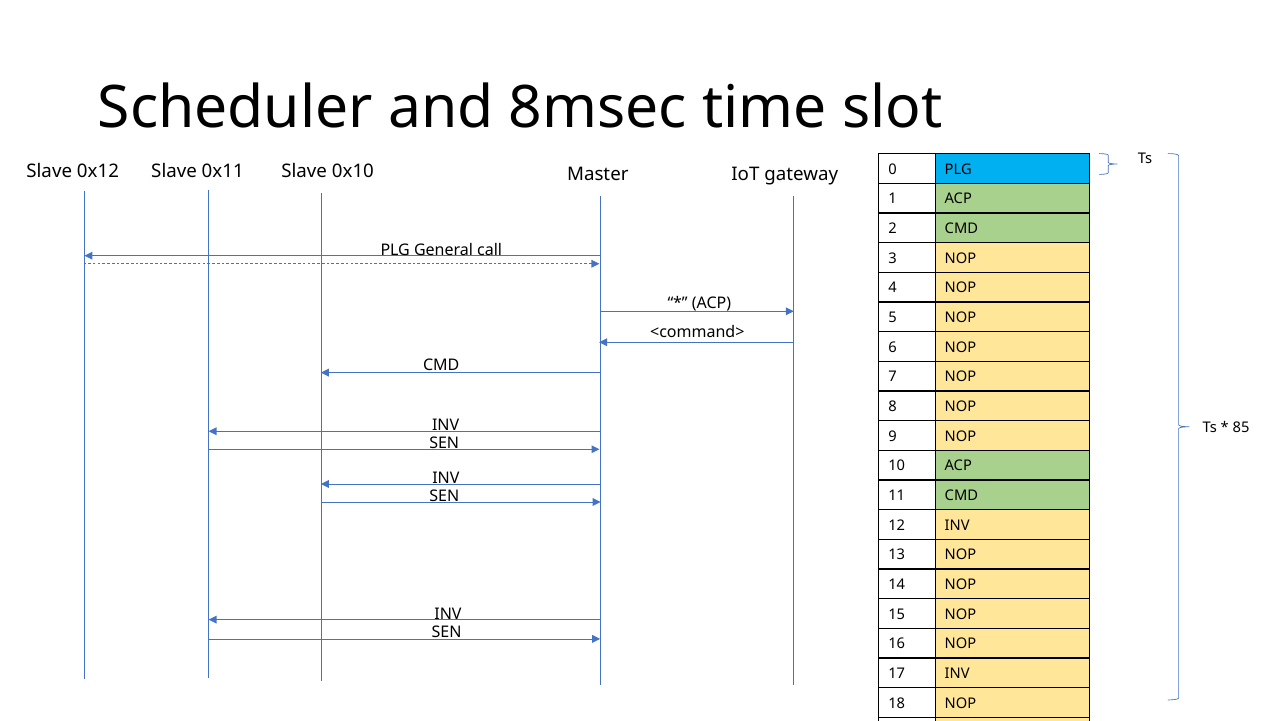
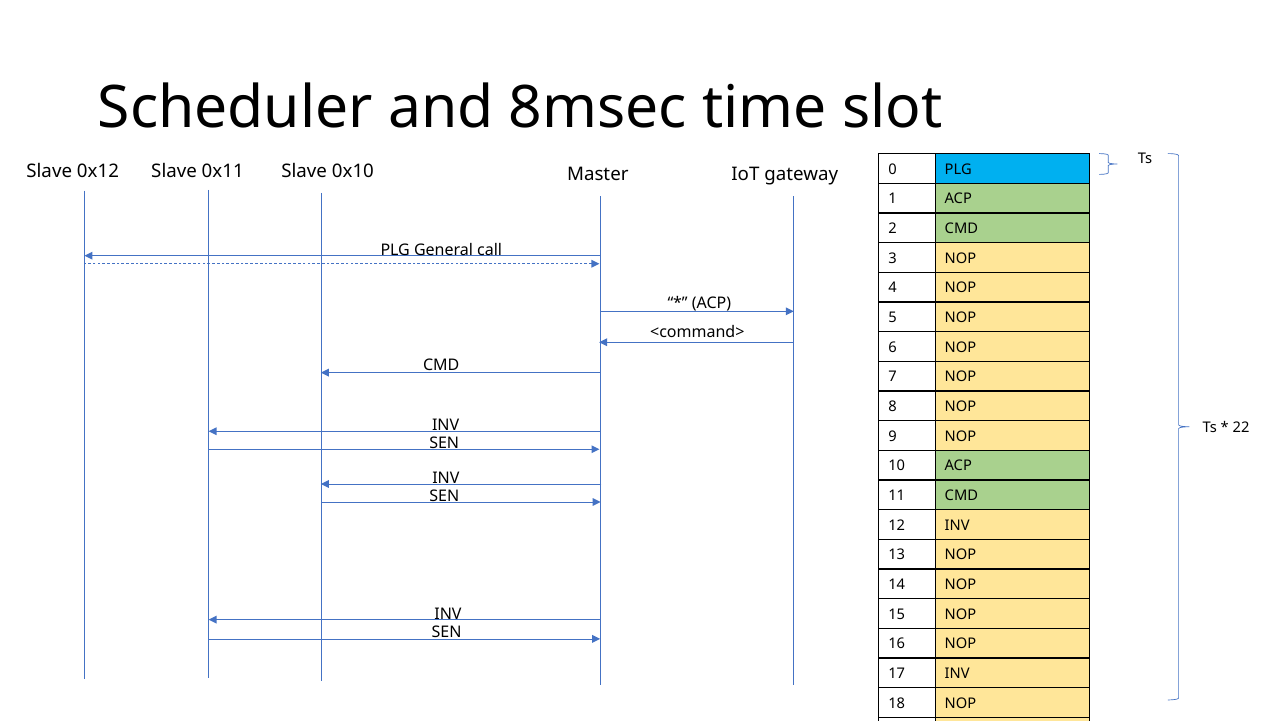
85: 85 -> 22
